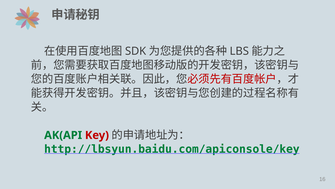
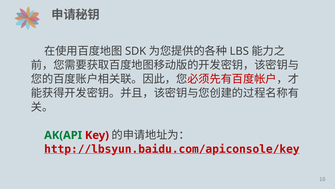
http://lbsyun.baidu.com/apiconsole/key colour: green -> red
